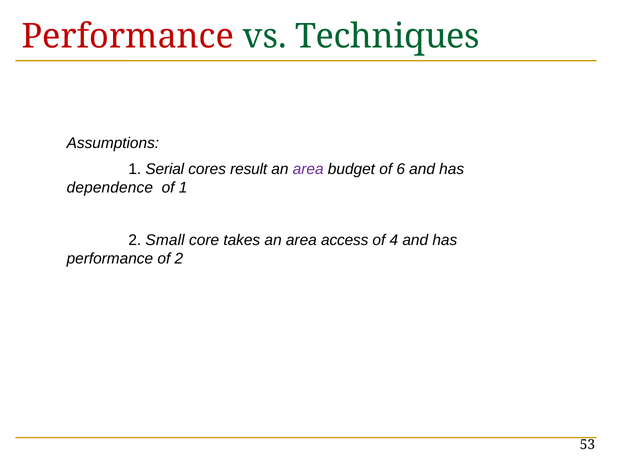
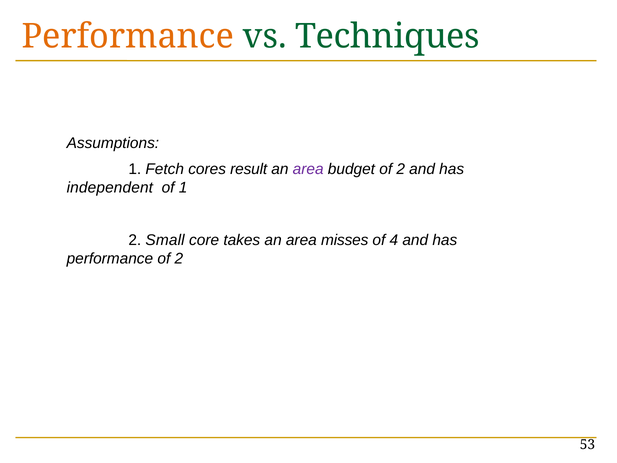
Performance at (128, 36) colour: red -> orange
Serial: Serial -> Fetch
budget of 6: 6 -> 2
dependence: dependence -> independent
access: access -> misses
